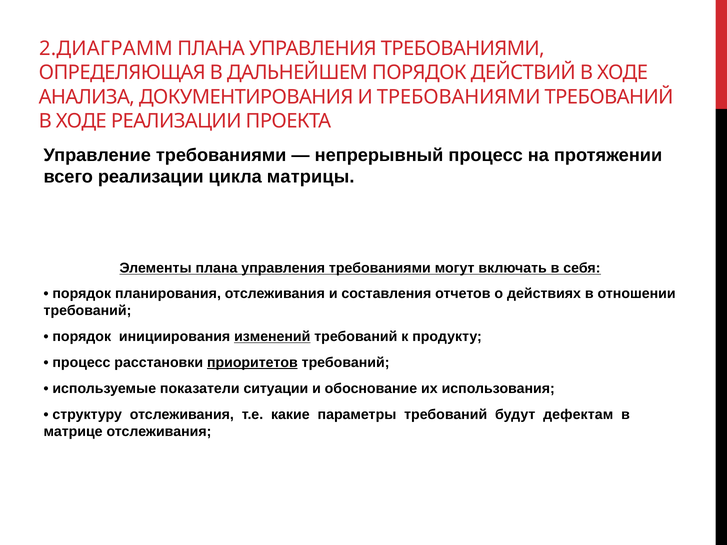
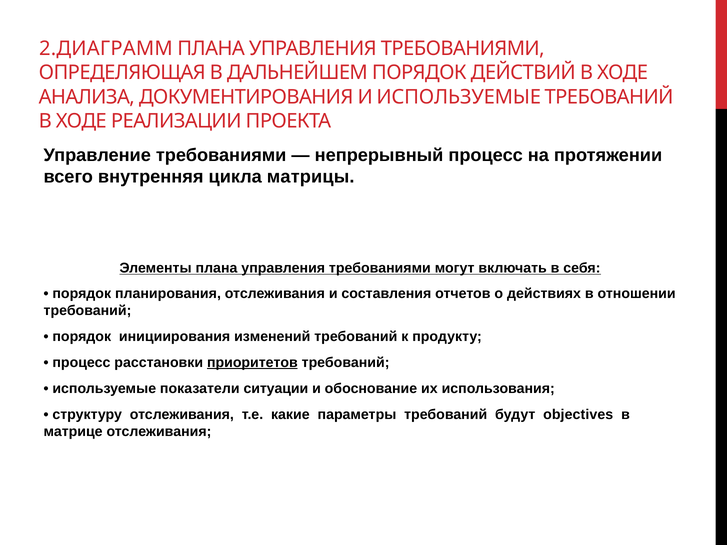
И ТРЕБОВАНИЯМИ: ТРЕБОВАНИЯМИ -> ИСПОЛЬЗУЕМЫЕ
всего реализации: реализации -> внутренняя
изменений underline: present -> none
дефектам: дефектам -> objectives
